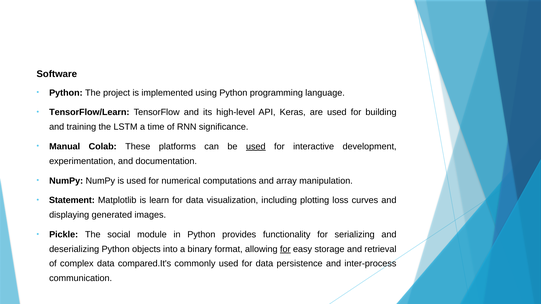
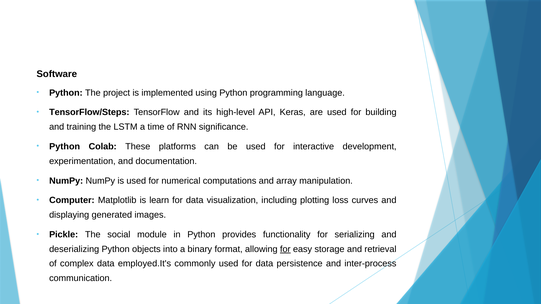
TensorFlow/Learn: TensorFlow/Learn -> TensorFlow/Steps
Manual at (65, 147): Manual -> Python
used at (256, 147) underline: present -> none
Statement: Statement -> Computer
compared.It's: compared.It's -> employed.It's
